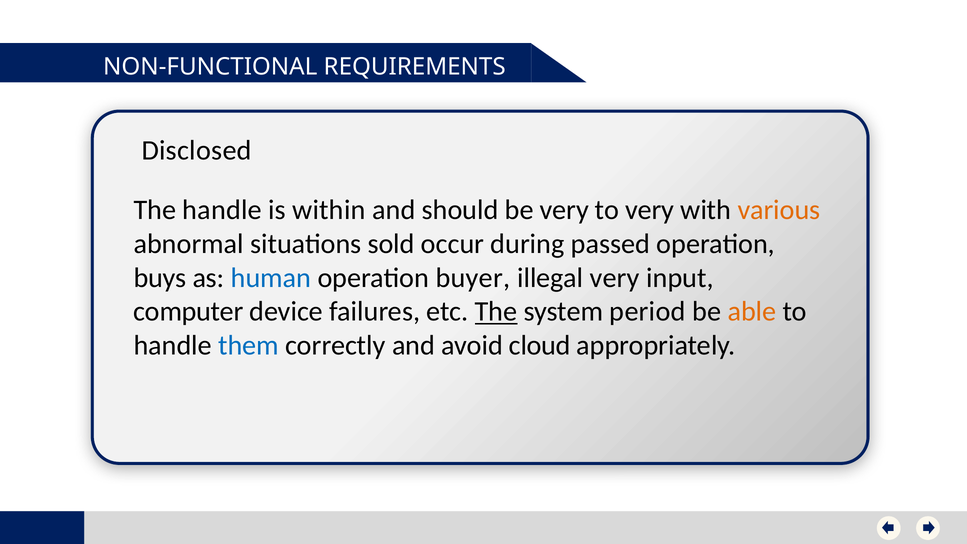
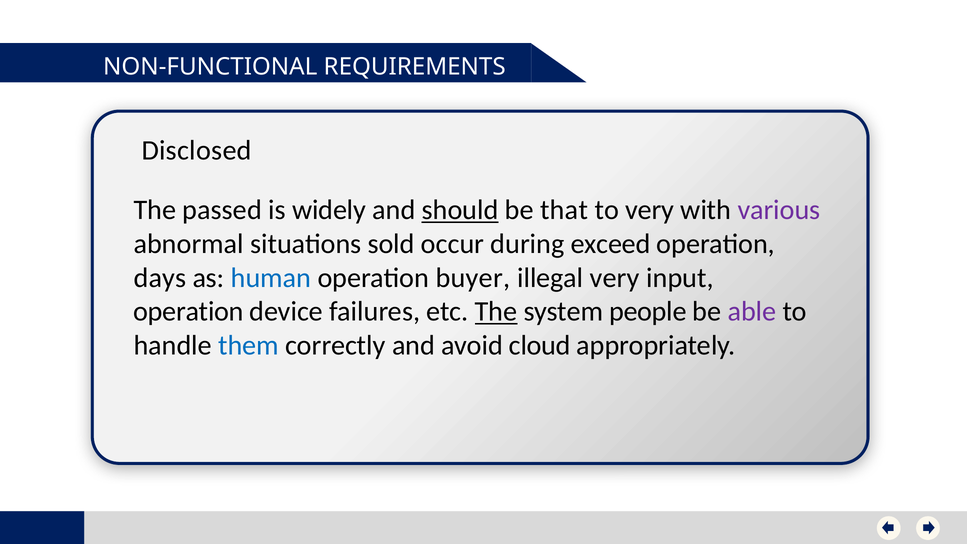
The handle: handle -> passed
within: within -> widely
should underline: none -> present
be very: very -> that
various colour: orange -> purple
passed: passed -> exceed
buys: buys -> days
computer at (188, 312): computer -> operation
period: period -> people
able colour: orange -> purple
